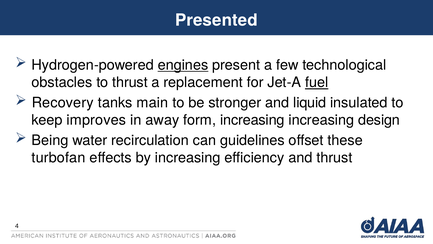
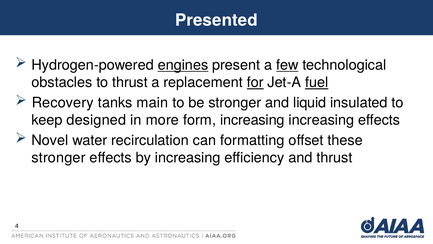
few underline: none -> present
for underline: none -> present
improves: improves -> designed
away: away -> more
increasing design: design -> effects
Being: Being -> Novel
guidelines: guidelines -> formatting
turbofan at (59, 157): turbofan -> stronger
